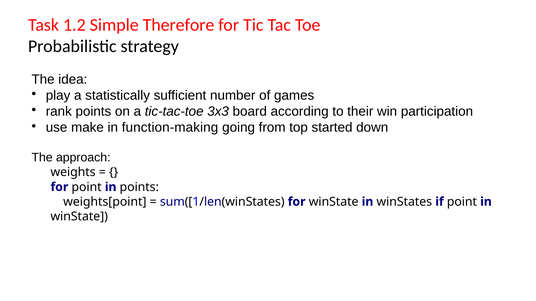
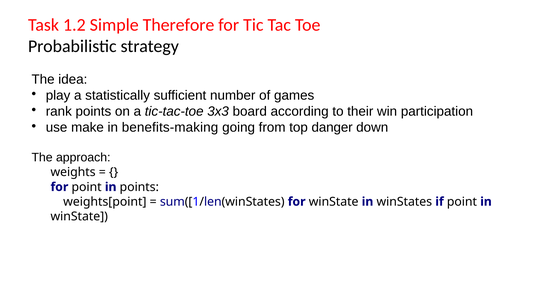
function-making: function-making -> benefits-making
started: started -> danger
